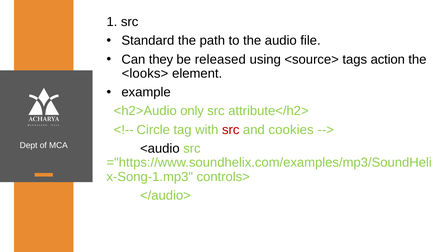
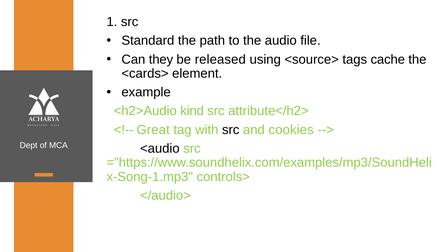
action: action -> cache
<looks>: <looks> -> <cards>
only: only -> kind
Circle: Circle -> Great
src at (231, 130) colour: red -> black
